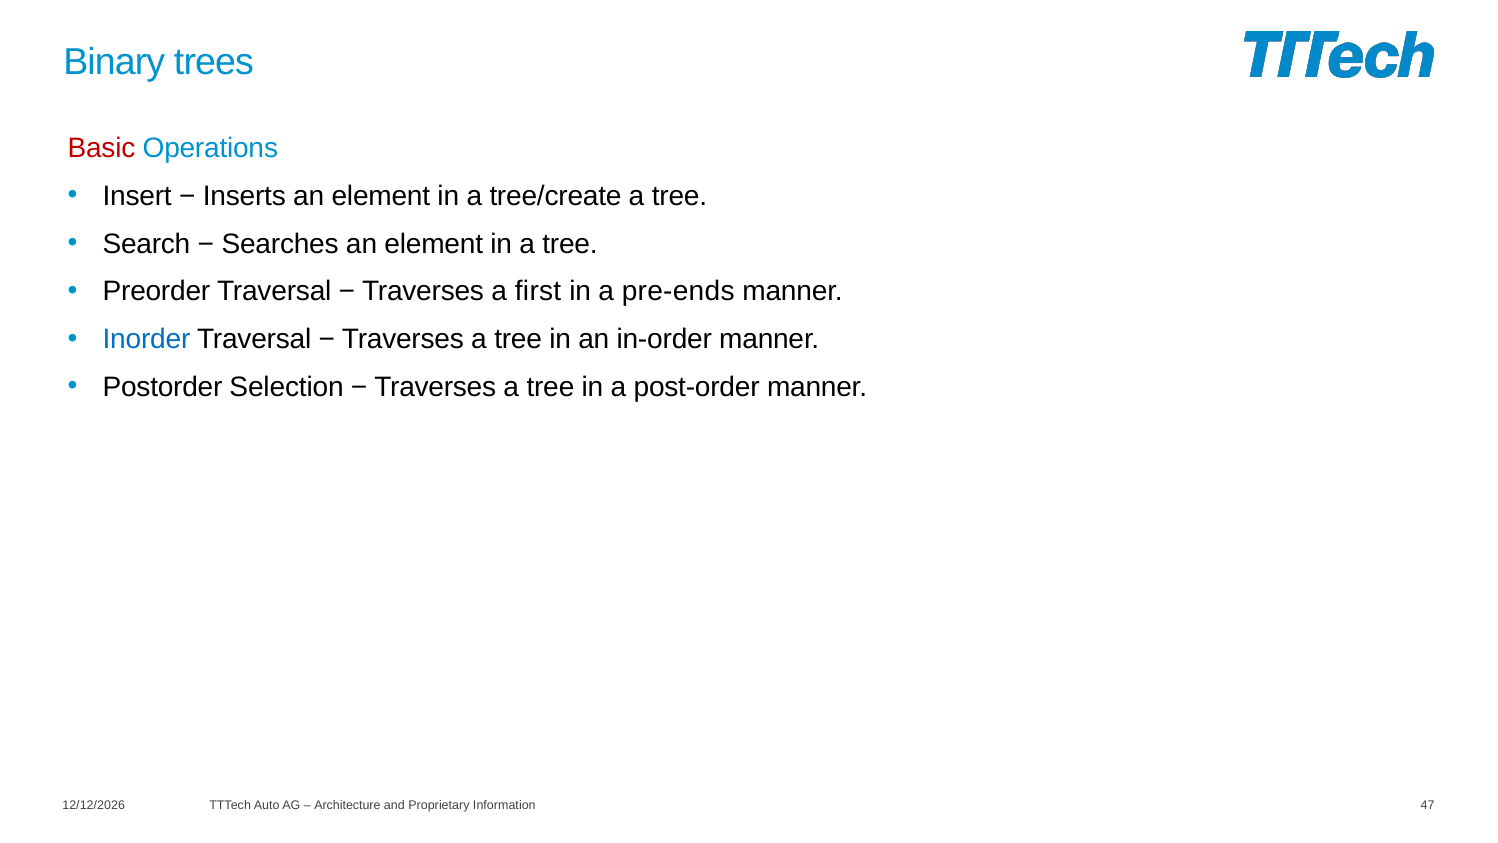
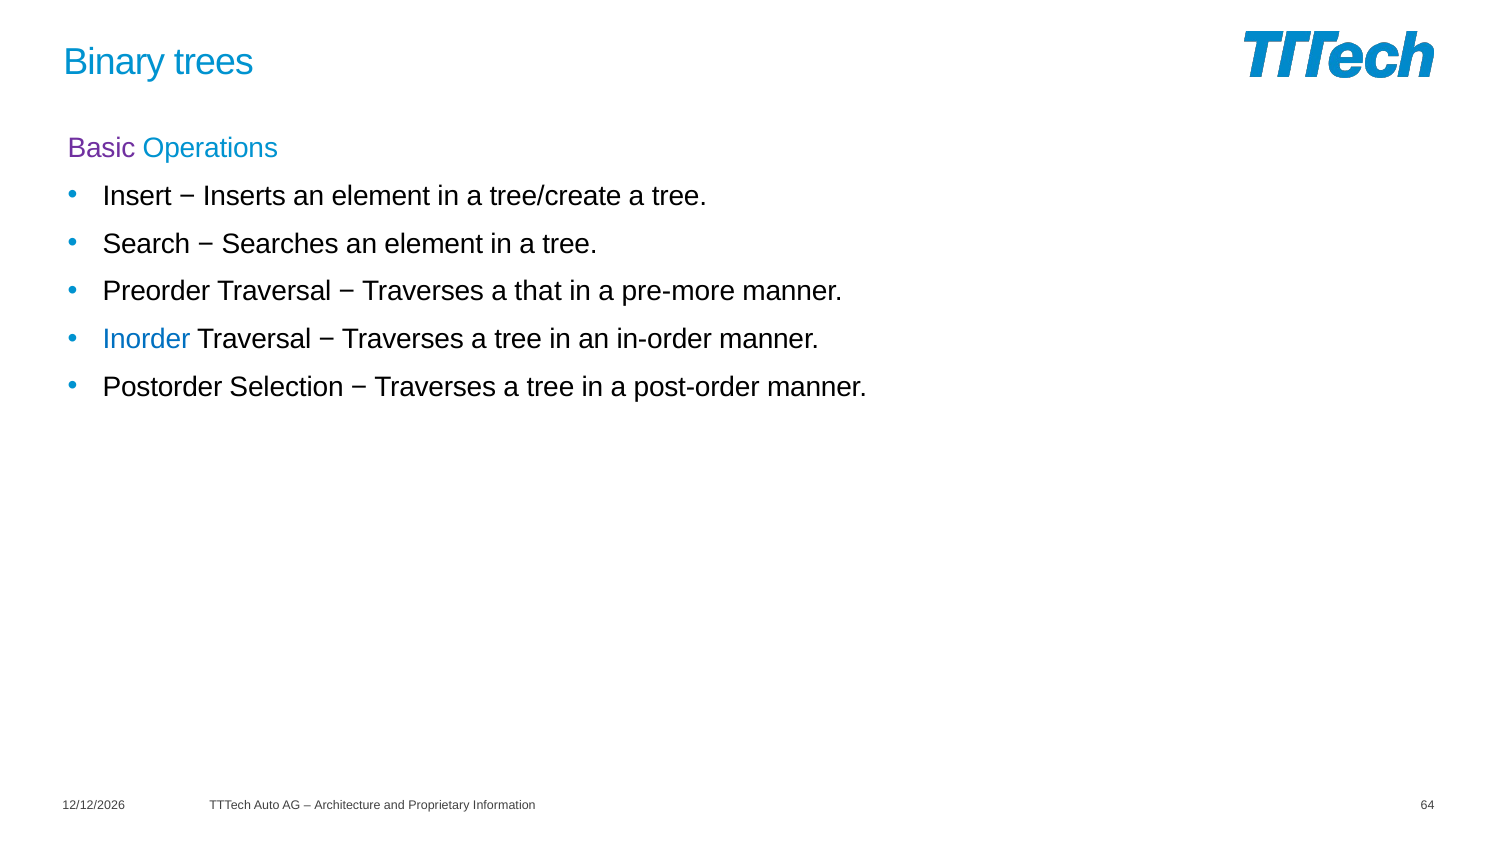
Basic colour: red -> purple
first: first -> that
pre-ends: pre-ends -> pre-more
47: 47 -> 64
